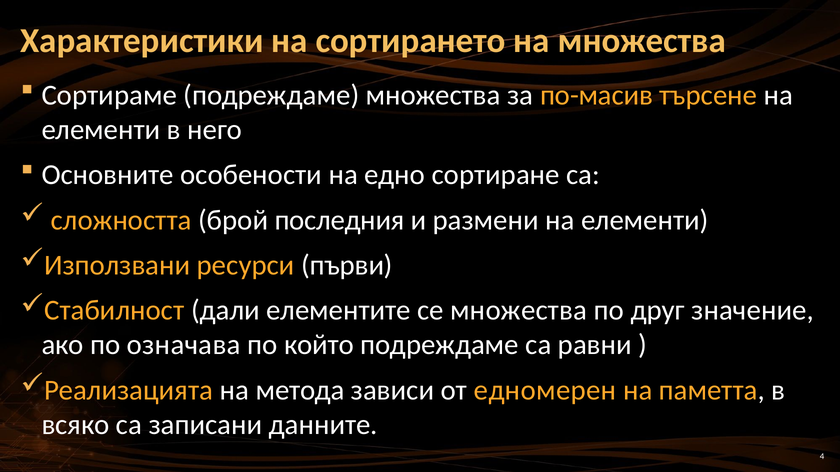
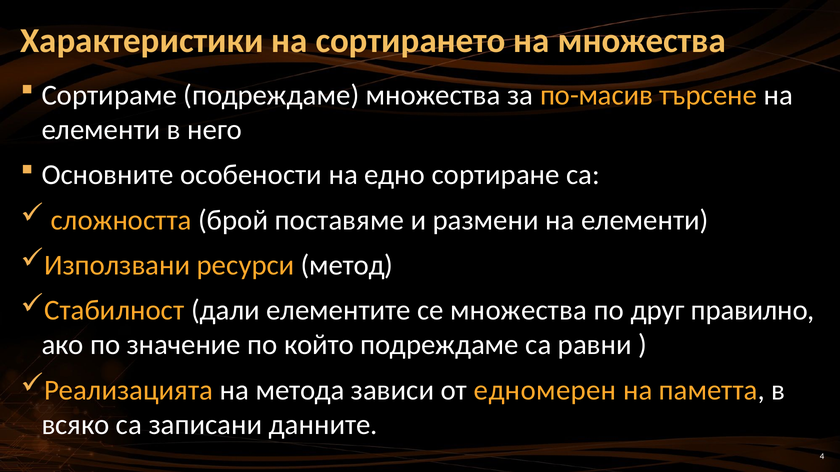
последния: последния -> поставяме
първи: първи -> метод
значение: значение -> правилно
означава: означава -> значение
